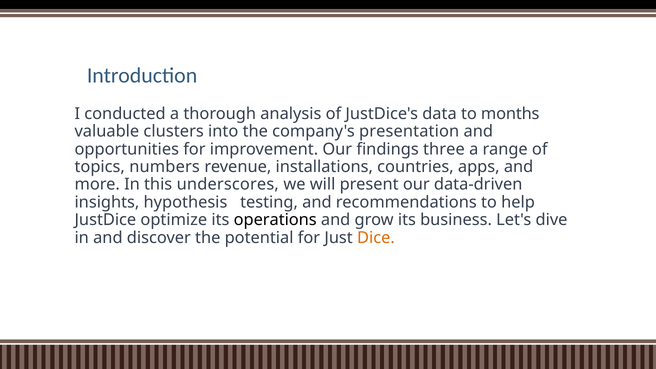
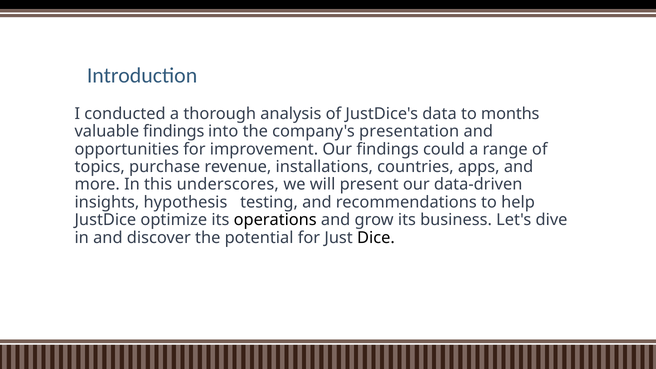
valuable clusters: clusters -> findings
three: three -> could
numbers: numbers -> purchase
Dice colour: orange -> black
